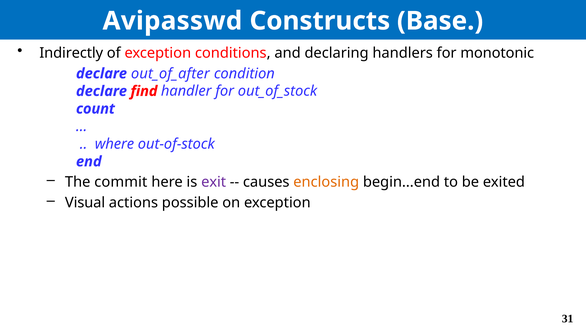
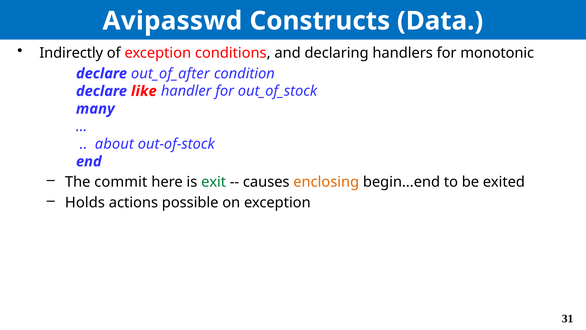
Base: Base -> Data
find: find -> like
count: count -> many
where: where -> about
exit colour: purple -> green
Visual: Visual -> Holds
